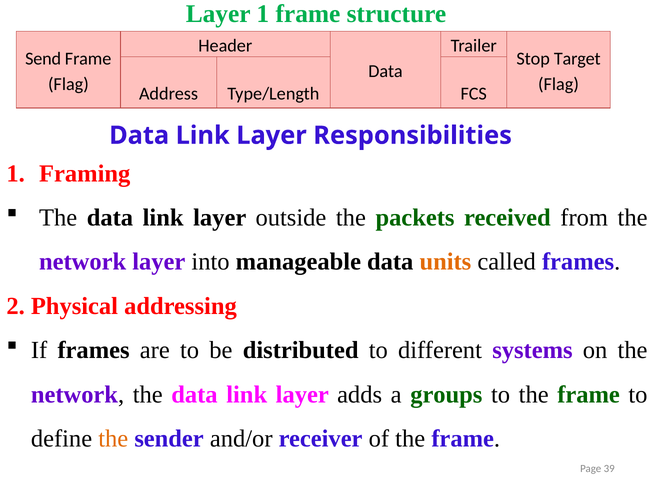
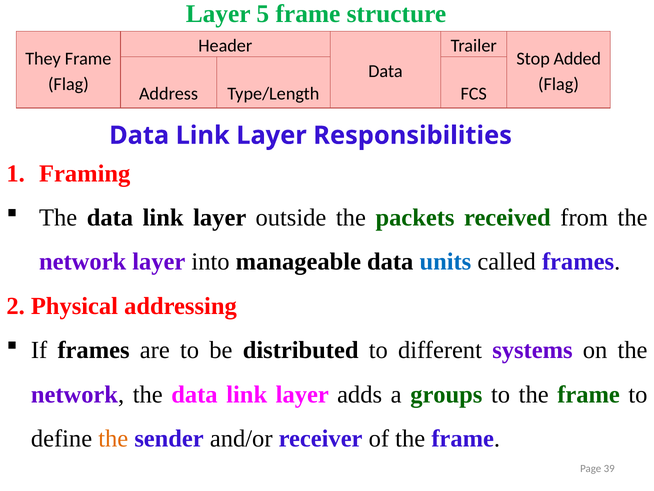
Layer 1: 1 -> 5
Send: Send -> They
Target: Target -> Added
units colour: orange -> blue
